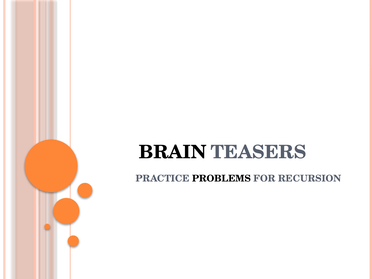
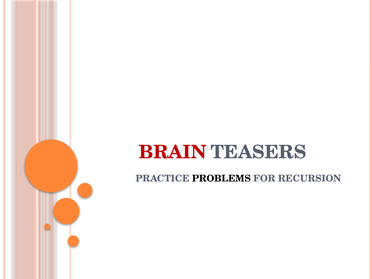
BRAIN colour: black -> red
